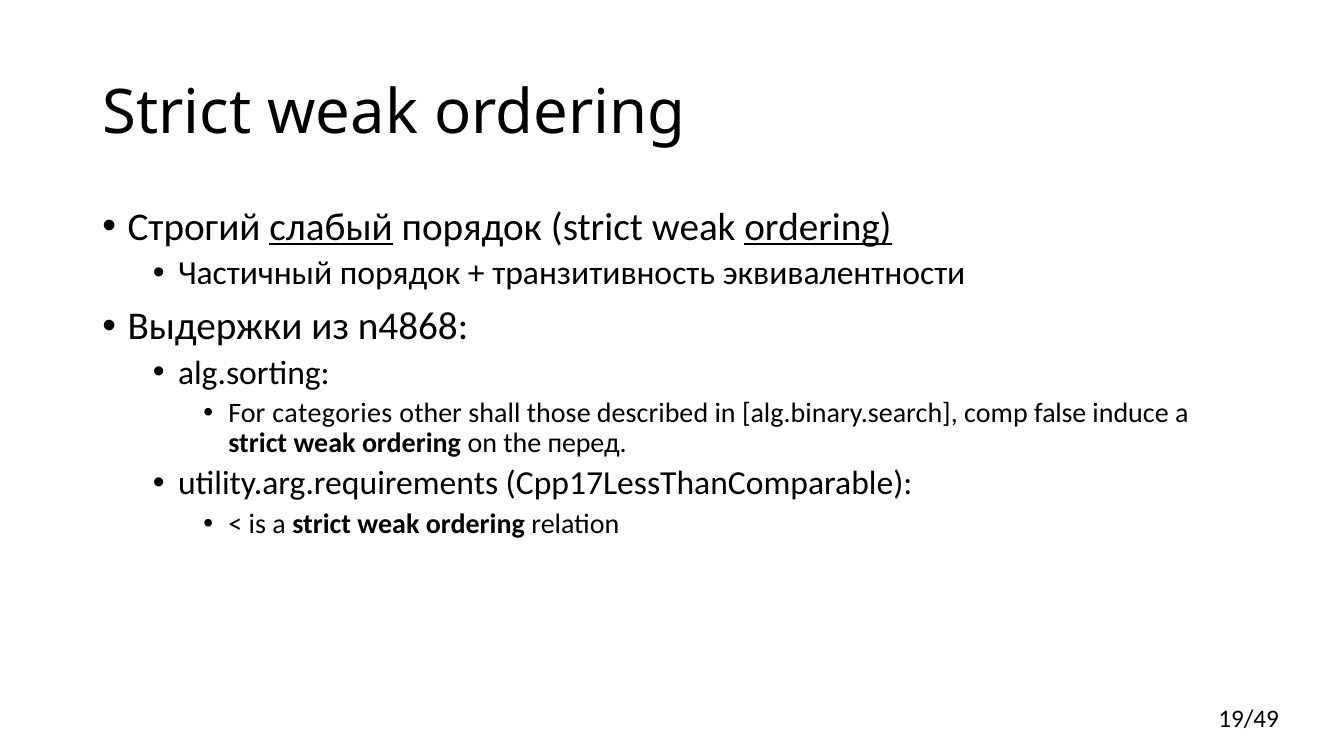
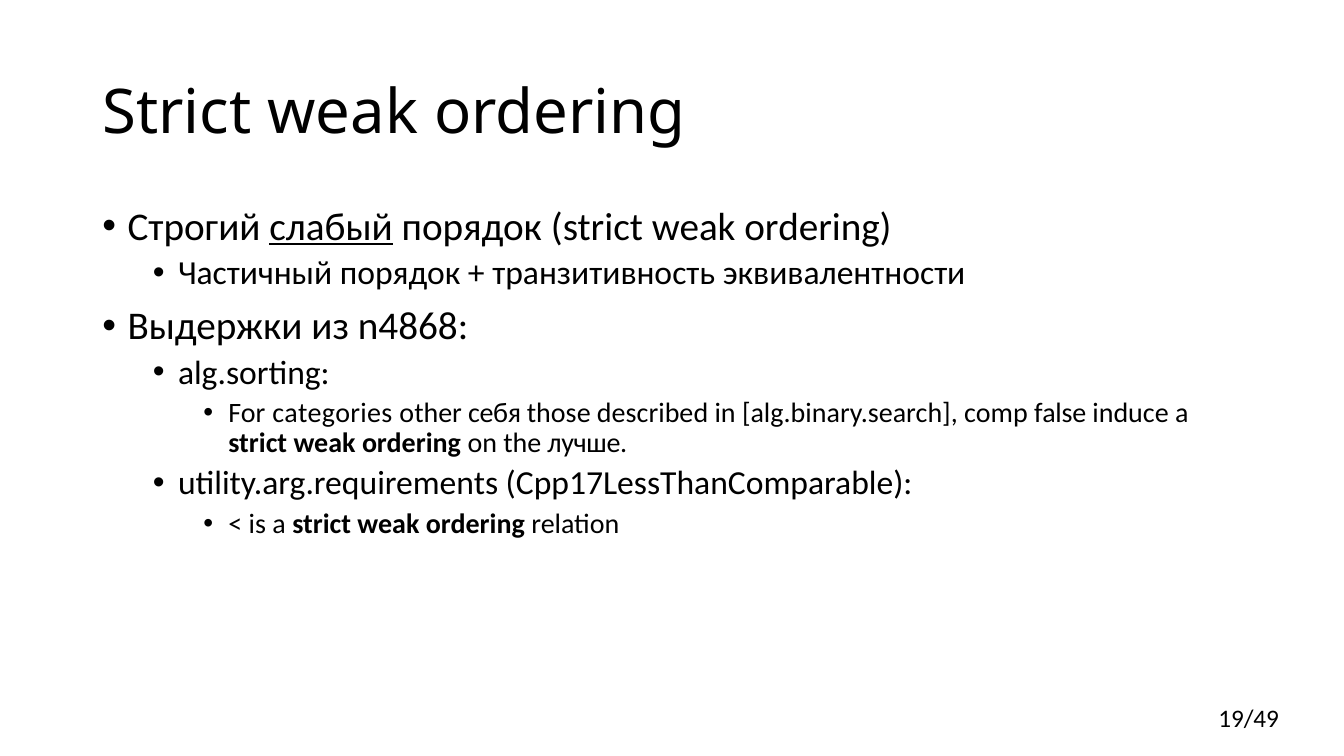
ordering at (818, 227) underline: present -> none
shall: shall -> себя
перед: перед -> лучше
